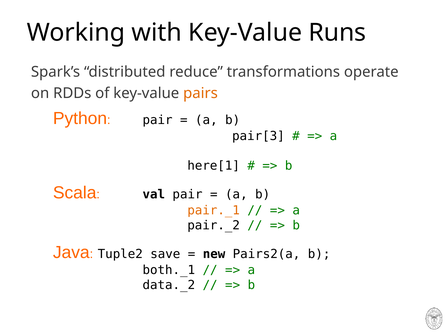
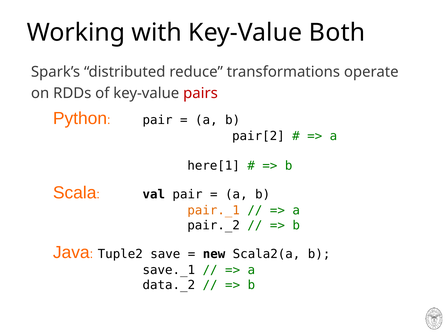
Runs: Runs -> Both
pairs colour: orange -> red
pair[3: pair[3 -> pair[2
Pairs2(a: Pairs2(a -> Scala2(a
both._1: both._1 -> save._1
